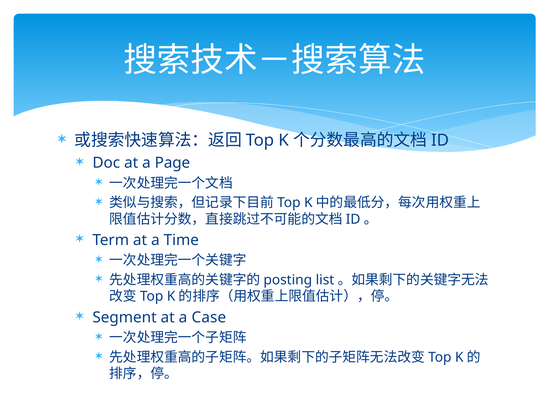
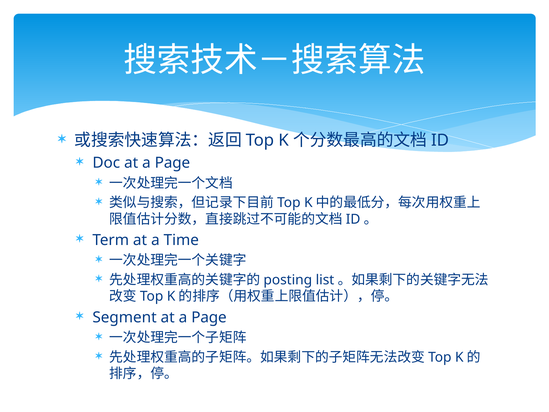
Segment at a Case: Case -> Page
